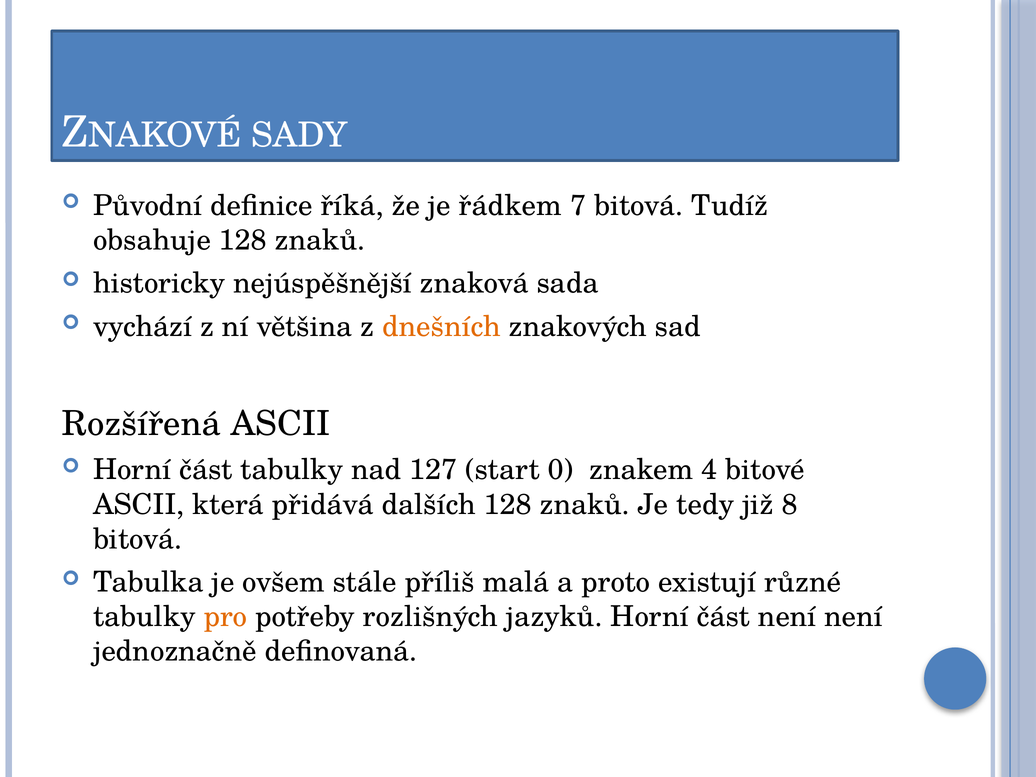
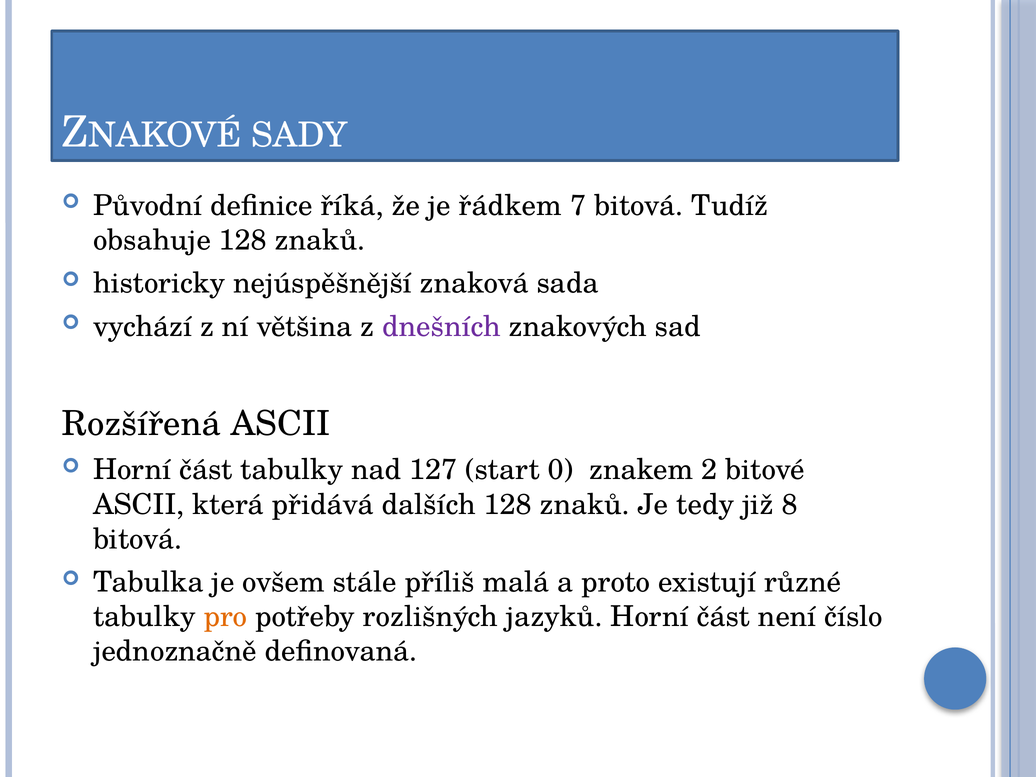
dnešních colour: orange -> purple
4: 4 -> 2
není není: není -> číslo
